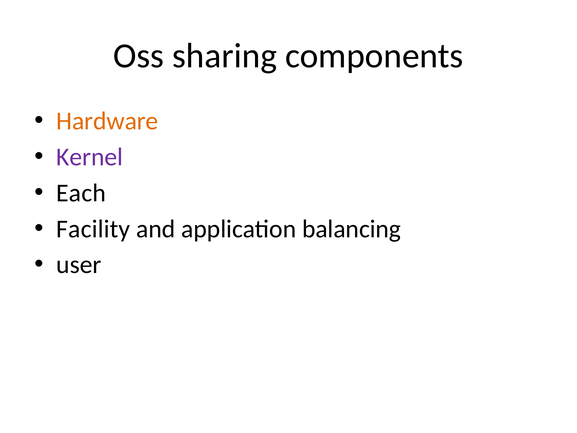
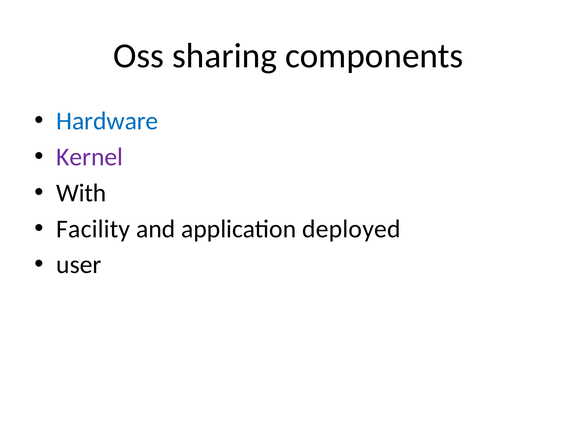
Hardware colour: orange -> blue
Each: Each -> With
balancing: balancing -> deployed
